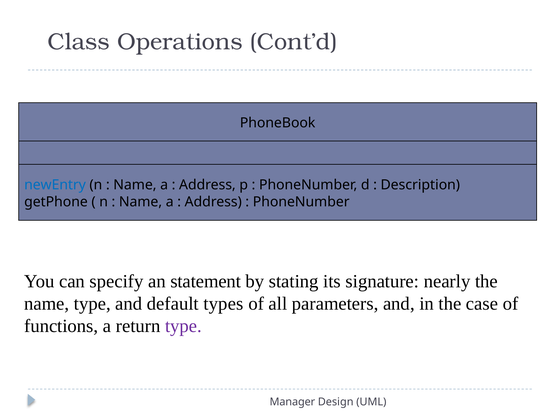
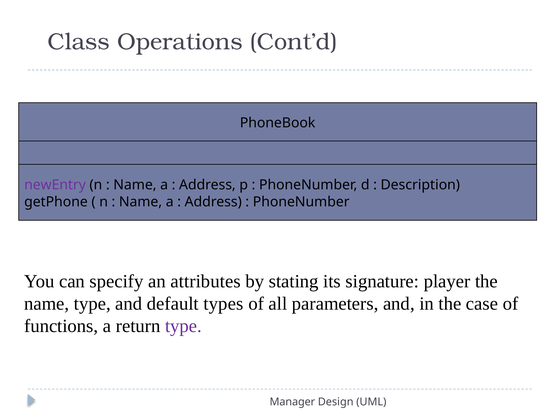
newEntry colour: blue -> purple
statement: statement -> attributes
nearly: nearly -> player
